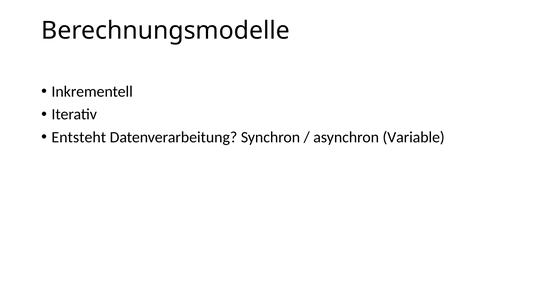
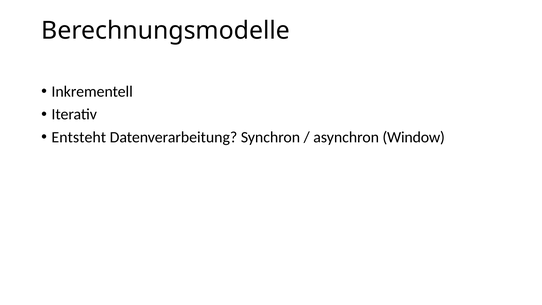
Variable: Variable -> Window
